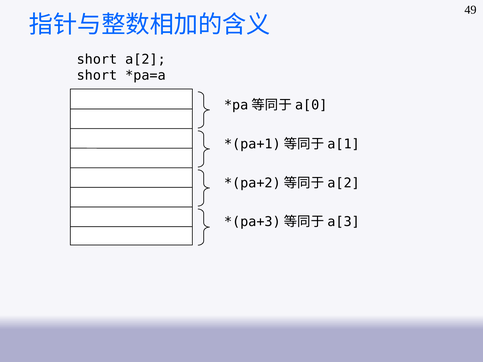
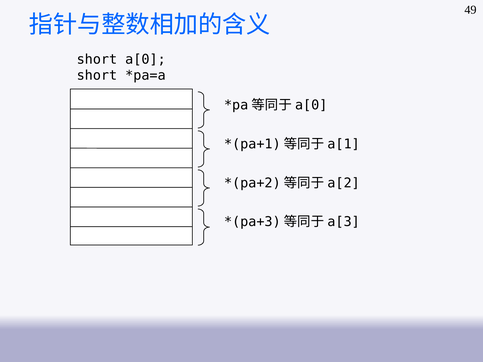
a[2: a[2 -> a[0
